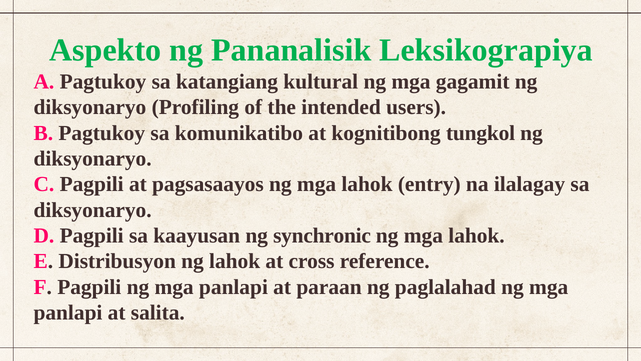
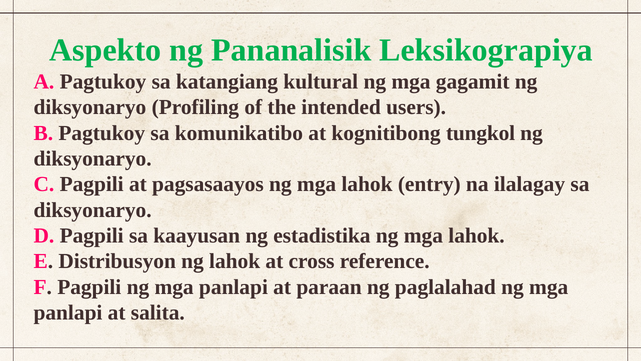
synchronic: synchronic -> estadistika
